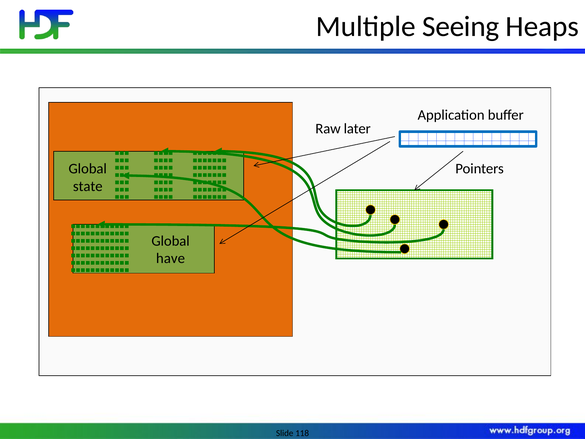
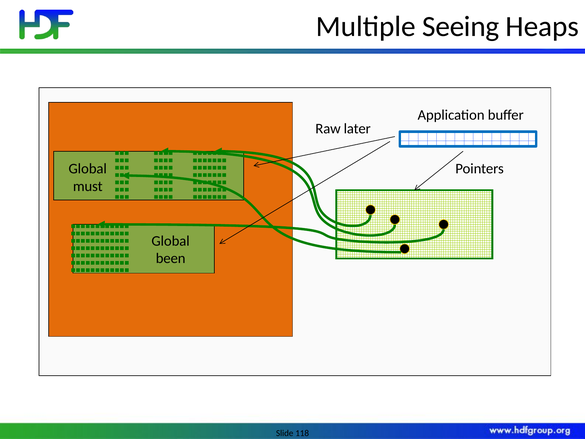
state: state -> must
have: have -> been
